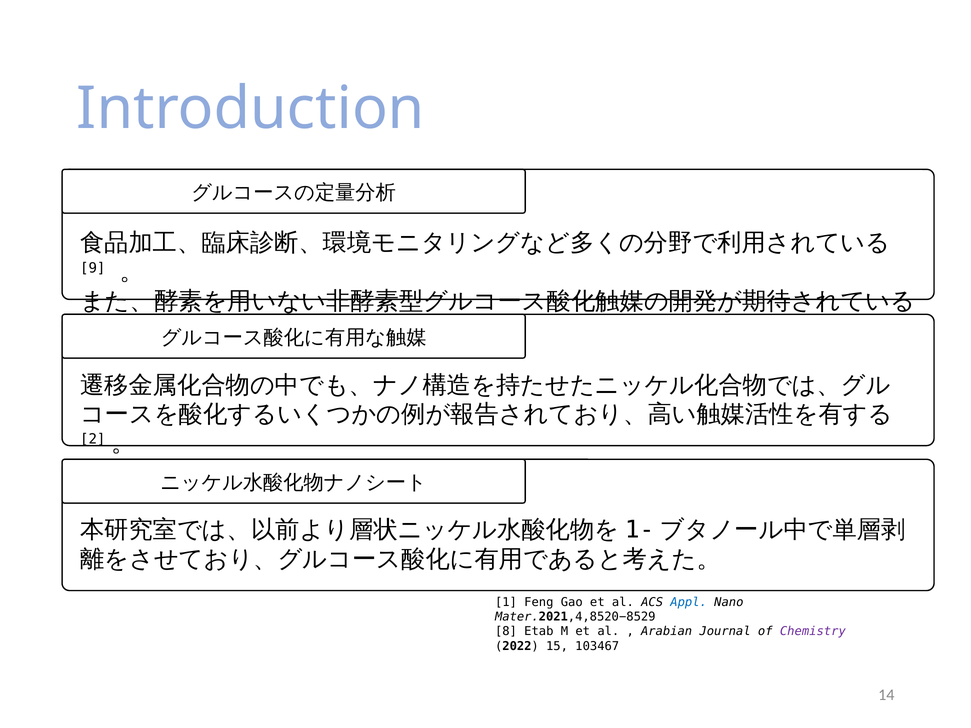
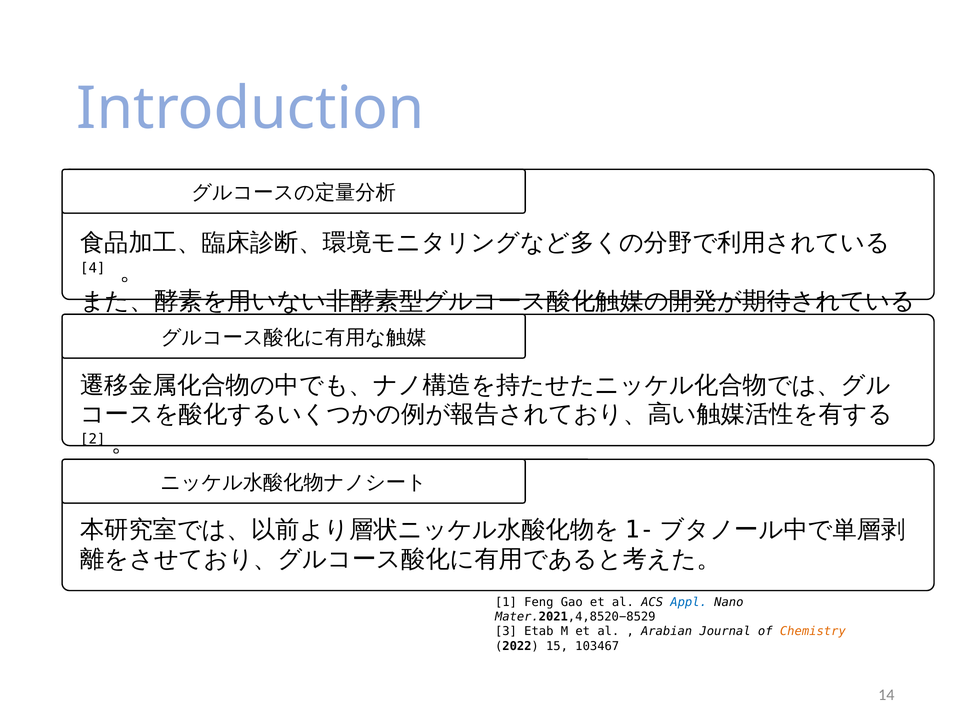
9: 9 -> 4
8: 8 -> 3
Chemistry colour: purple -> orange
